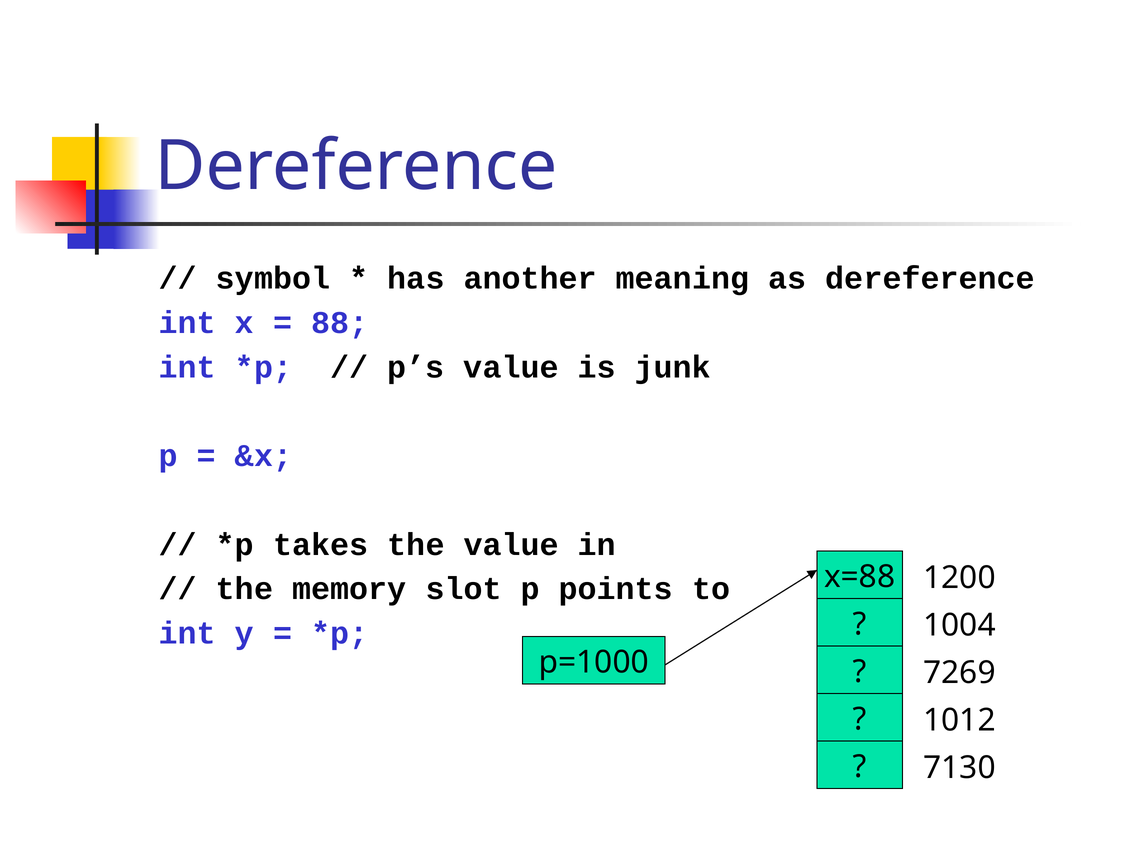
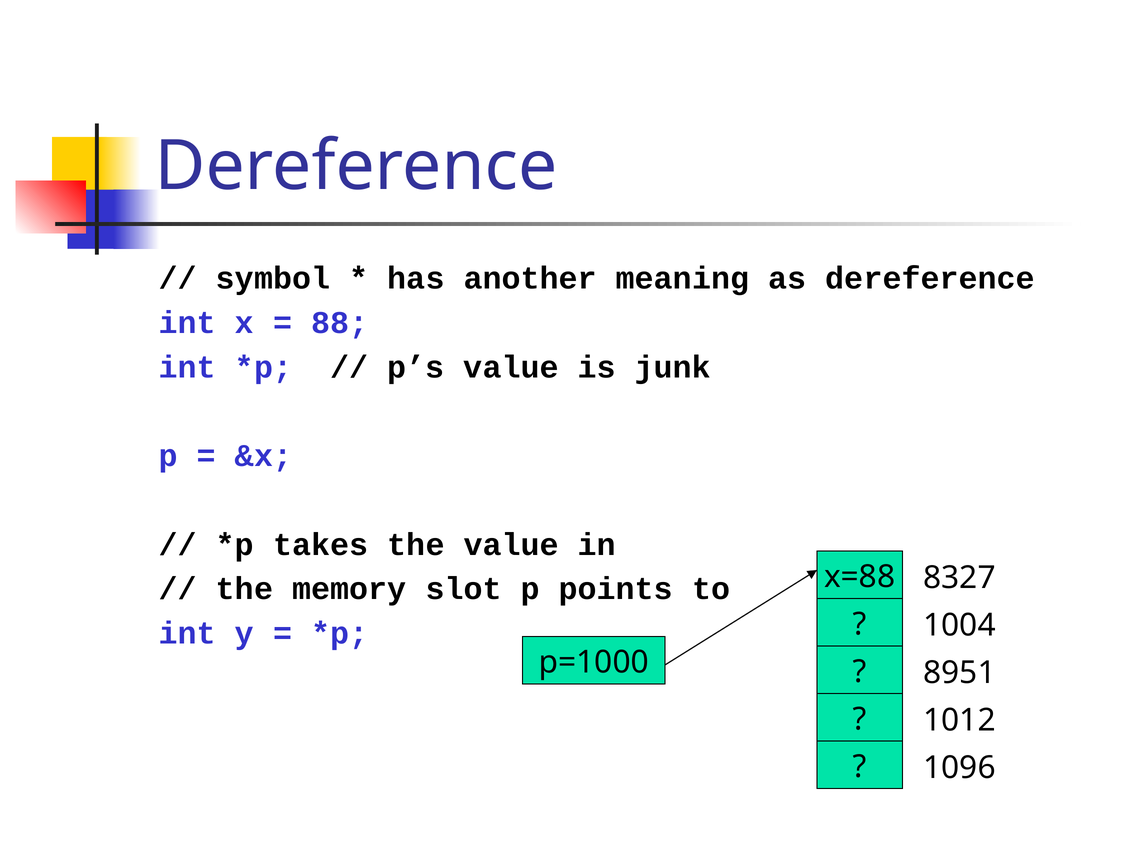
1200: 1200 -> 8327
7269: 7269 -> 8951
7130: 7130 -> 1096
